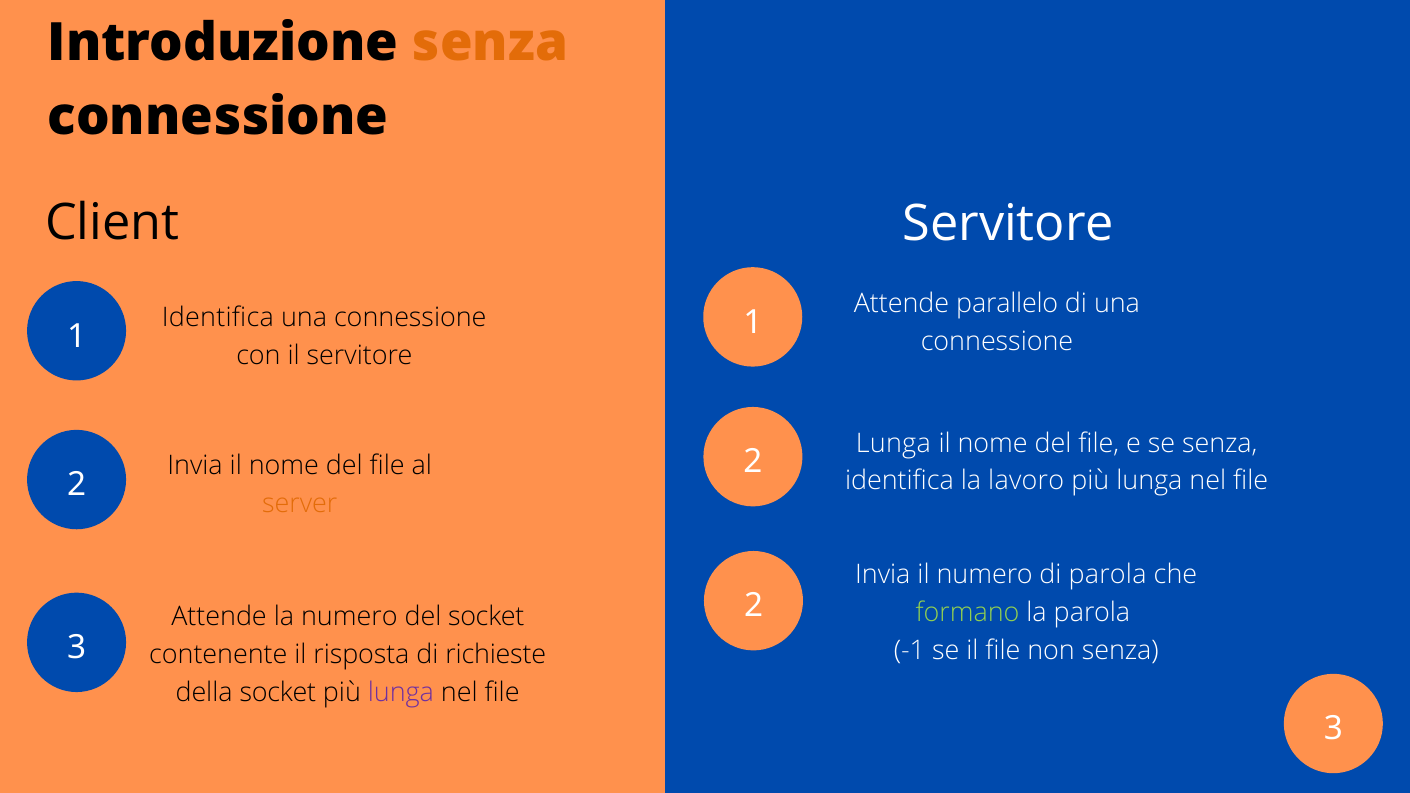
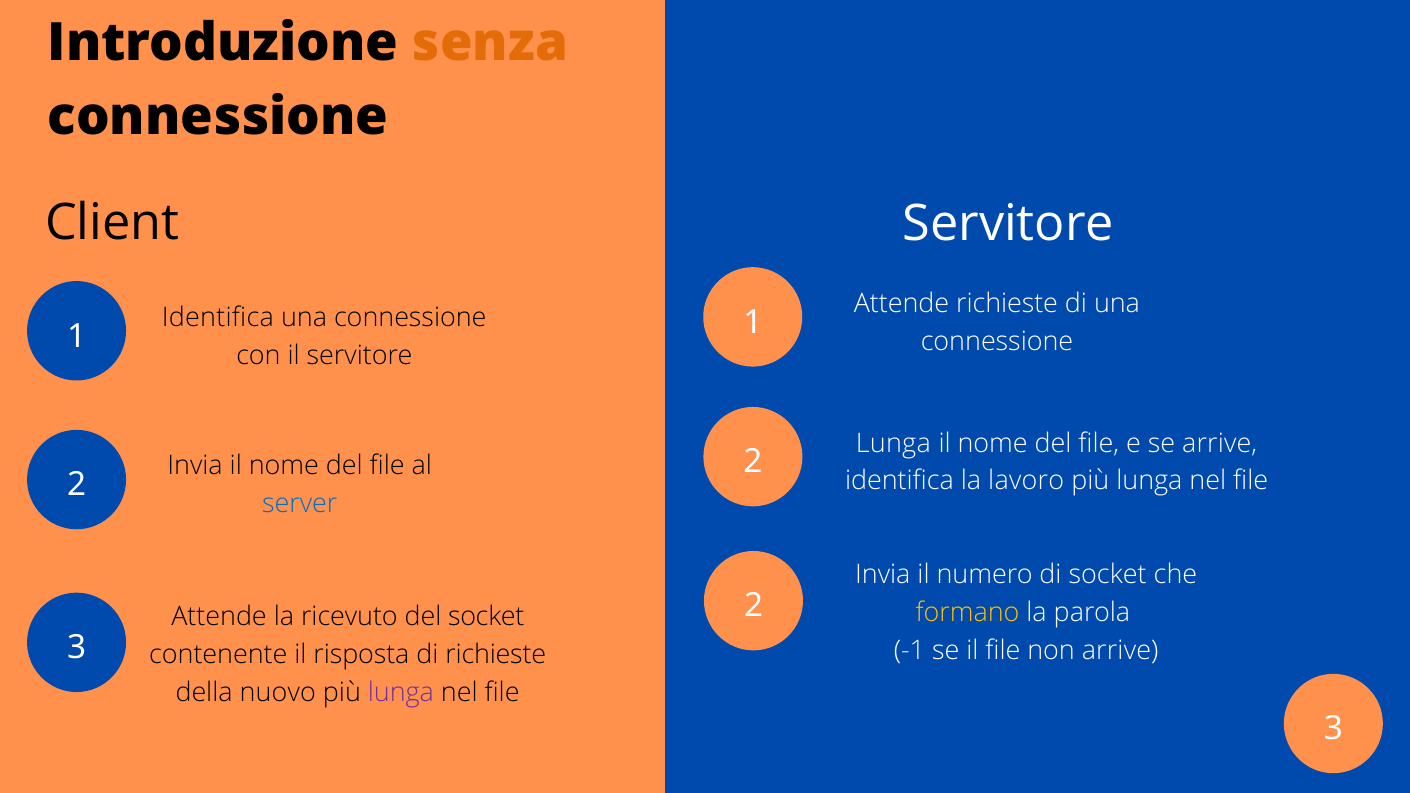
Attende parallelo: parallelo -> richieste
se senza: senza -> arrive
server colour: orange -> blue
di parola: parola -> socket
formano colour: light green -> yellow
la numero: numero -> ricevuto
non senza: senza -> arrive
della socket: socket -> nuovo
